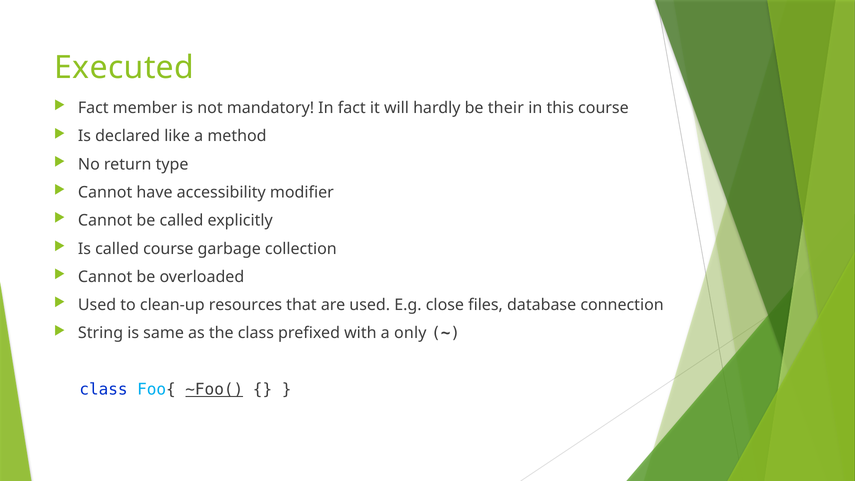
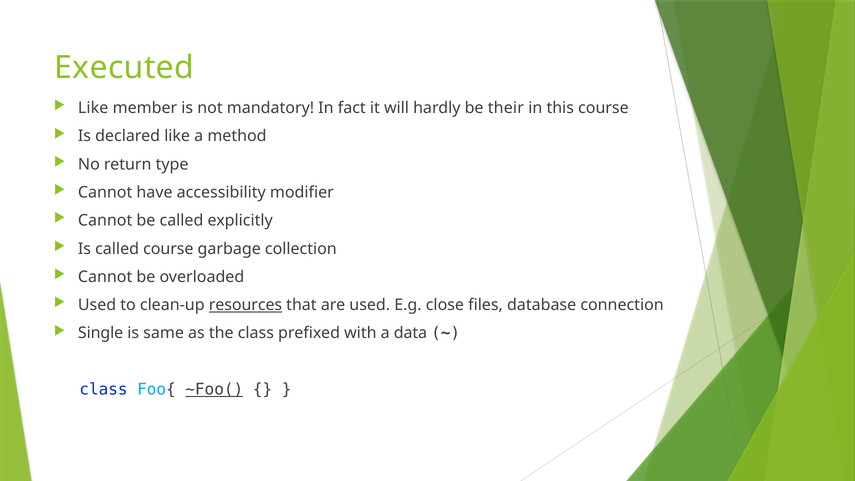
Fact at (93, 108): Fact -> Like
resources underline: none -> present
String: String -> Single
only: only -> data
